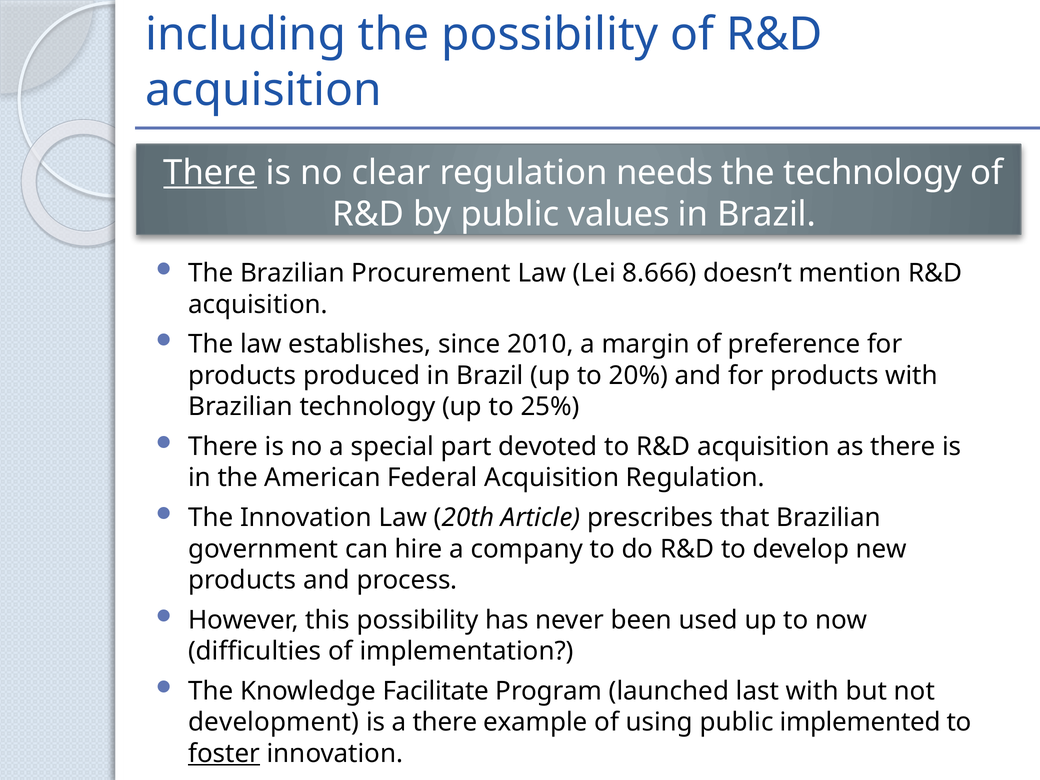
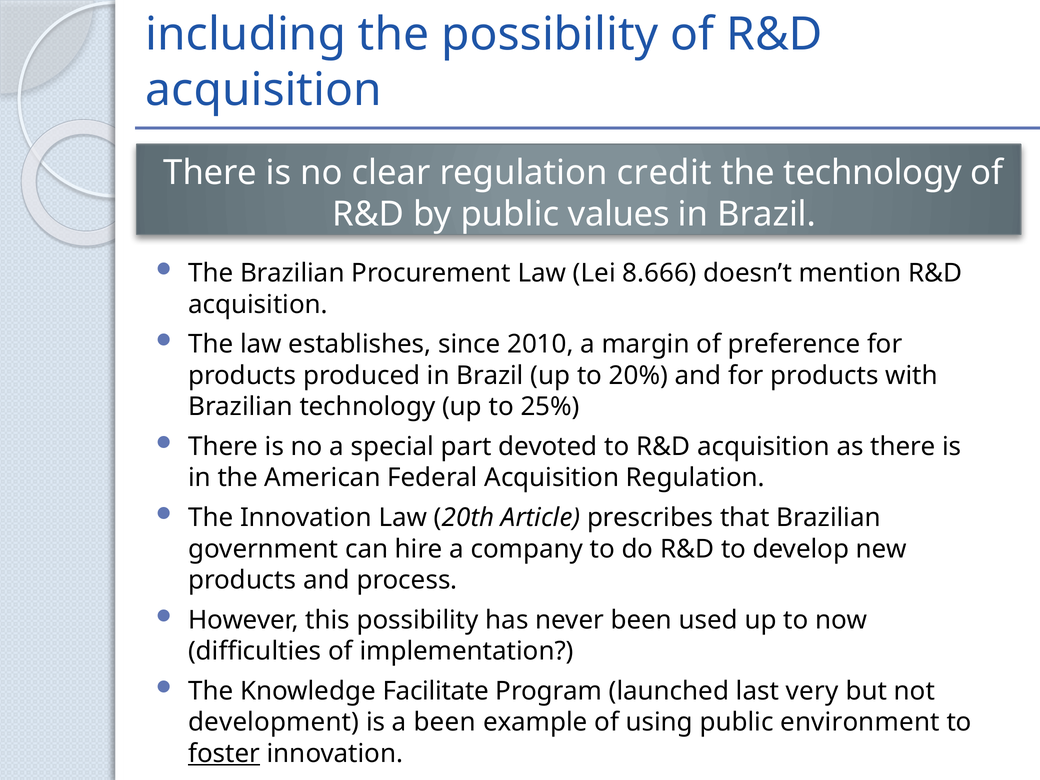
There at (210, 173) underline: present -> none
needs: needs -> credit
last with: with -> very
a there: there -> been
implemented: implemented -> environment
